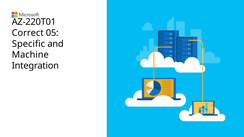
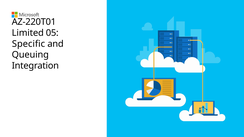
Correct: Correct -> Limited
Machine: Machine -> Queuing
